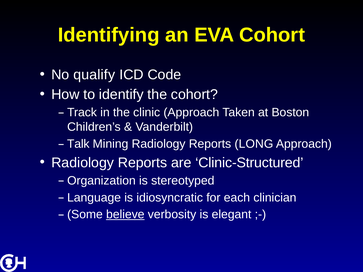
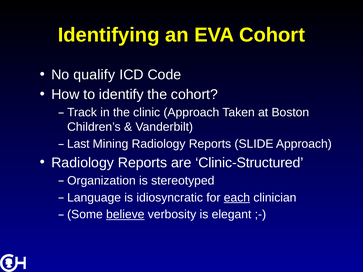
Talk: Talk -> Last
LONG: LONG -> SLIDE
each underline: none -> present
